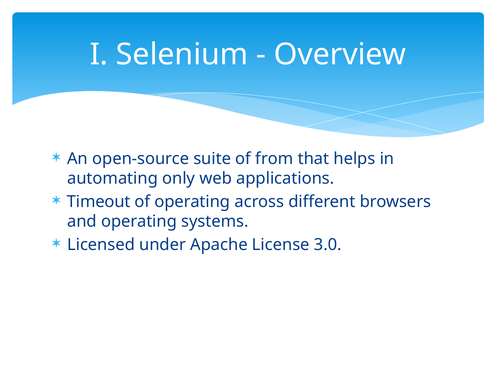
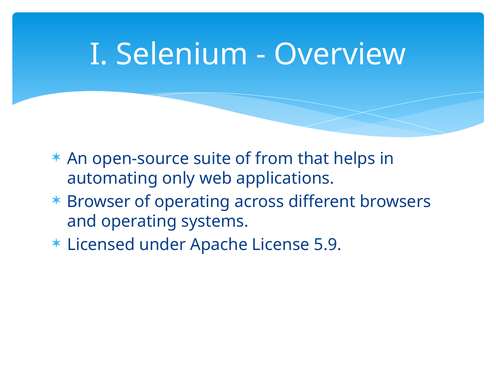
Timeout: Timeout -> Browser
3.0: 3.0 -> 5.9
